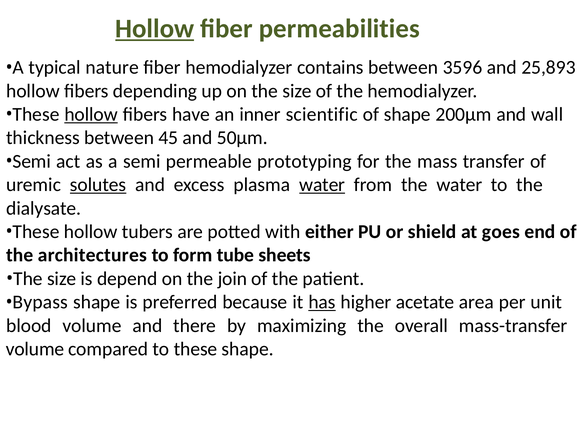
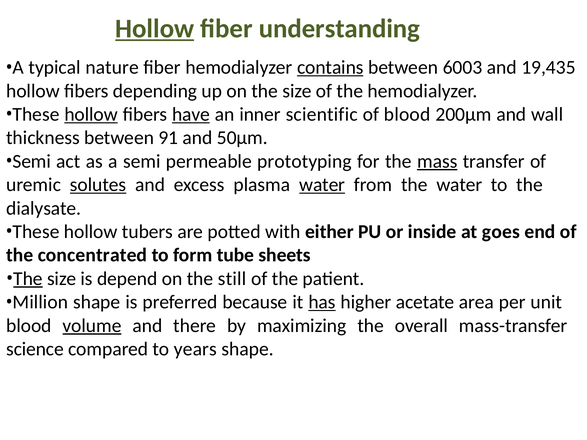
permeabilities: permeabilities -> understanding
contains underline: none -> present
3596: 3596 -> 6003
25,893: 25,893 -> 19,435
have underline: none -> present
of shape: shape -> blood
45: 45 -> 91
mass underline: none -> present
shield: shield -> inside
architectures: architectures -> concentrated
The at (28, 279) underline: none -> present
join: join -> still
Bypass: Bypass -> Million
volume at (92, 326) underline: none -> present
volume at (35, 349): volume -> science
to these: these -> years
